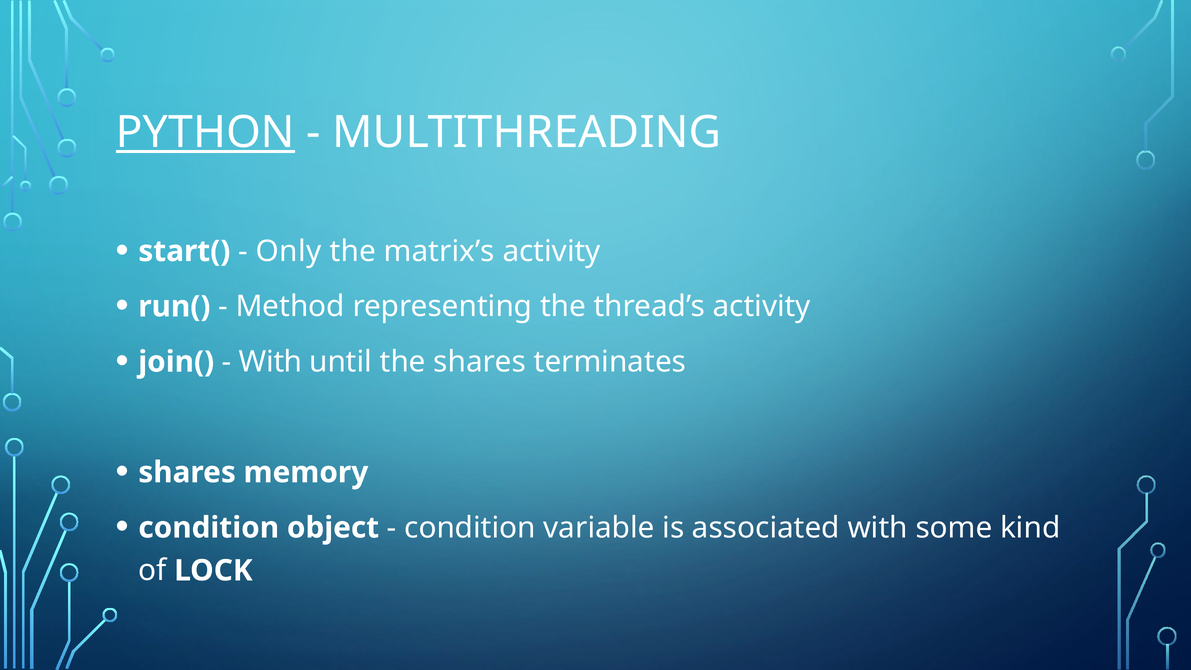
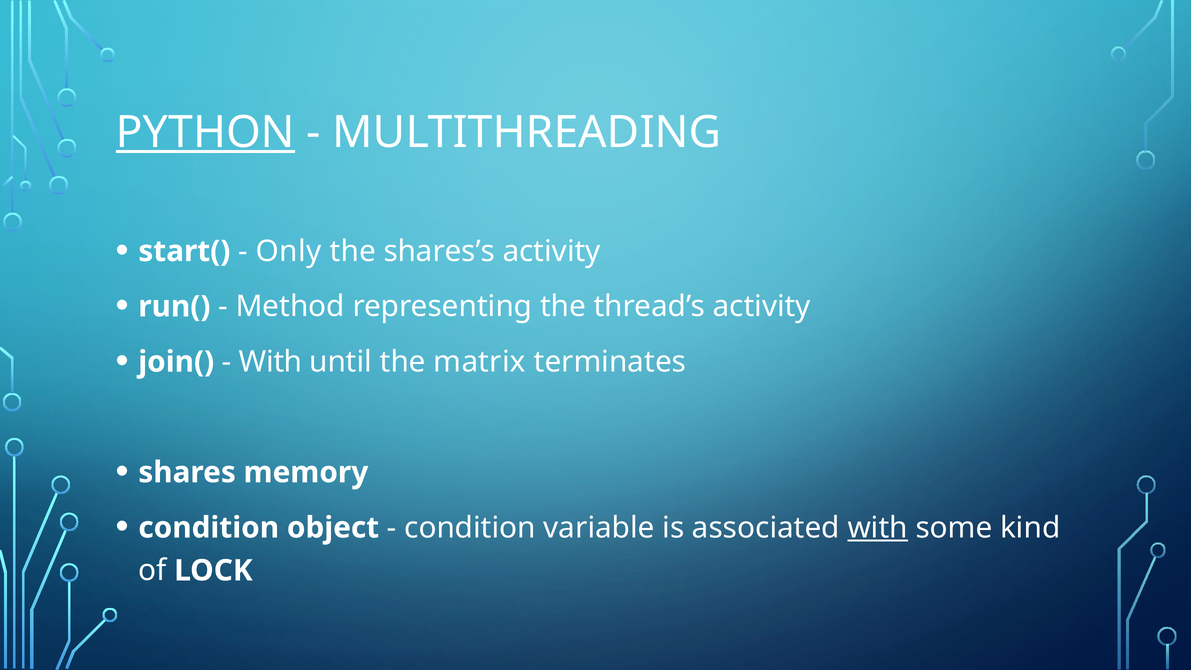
matrix’s: matrix’s -> shares’s
the shares: shares -> matrix
with at (878, 528) underline: none -> present
